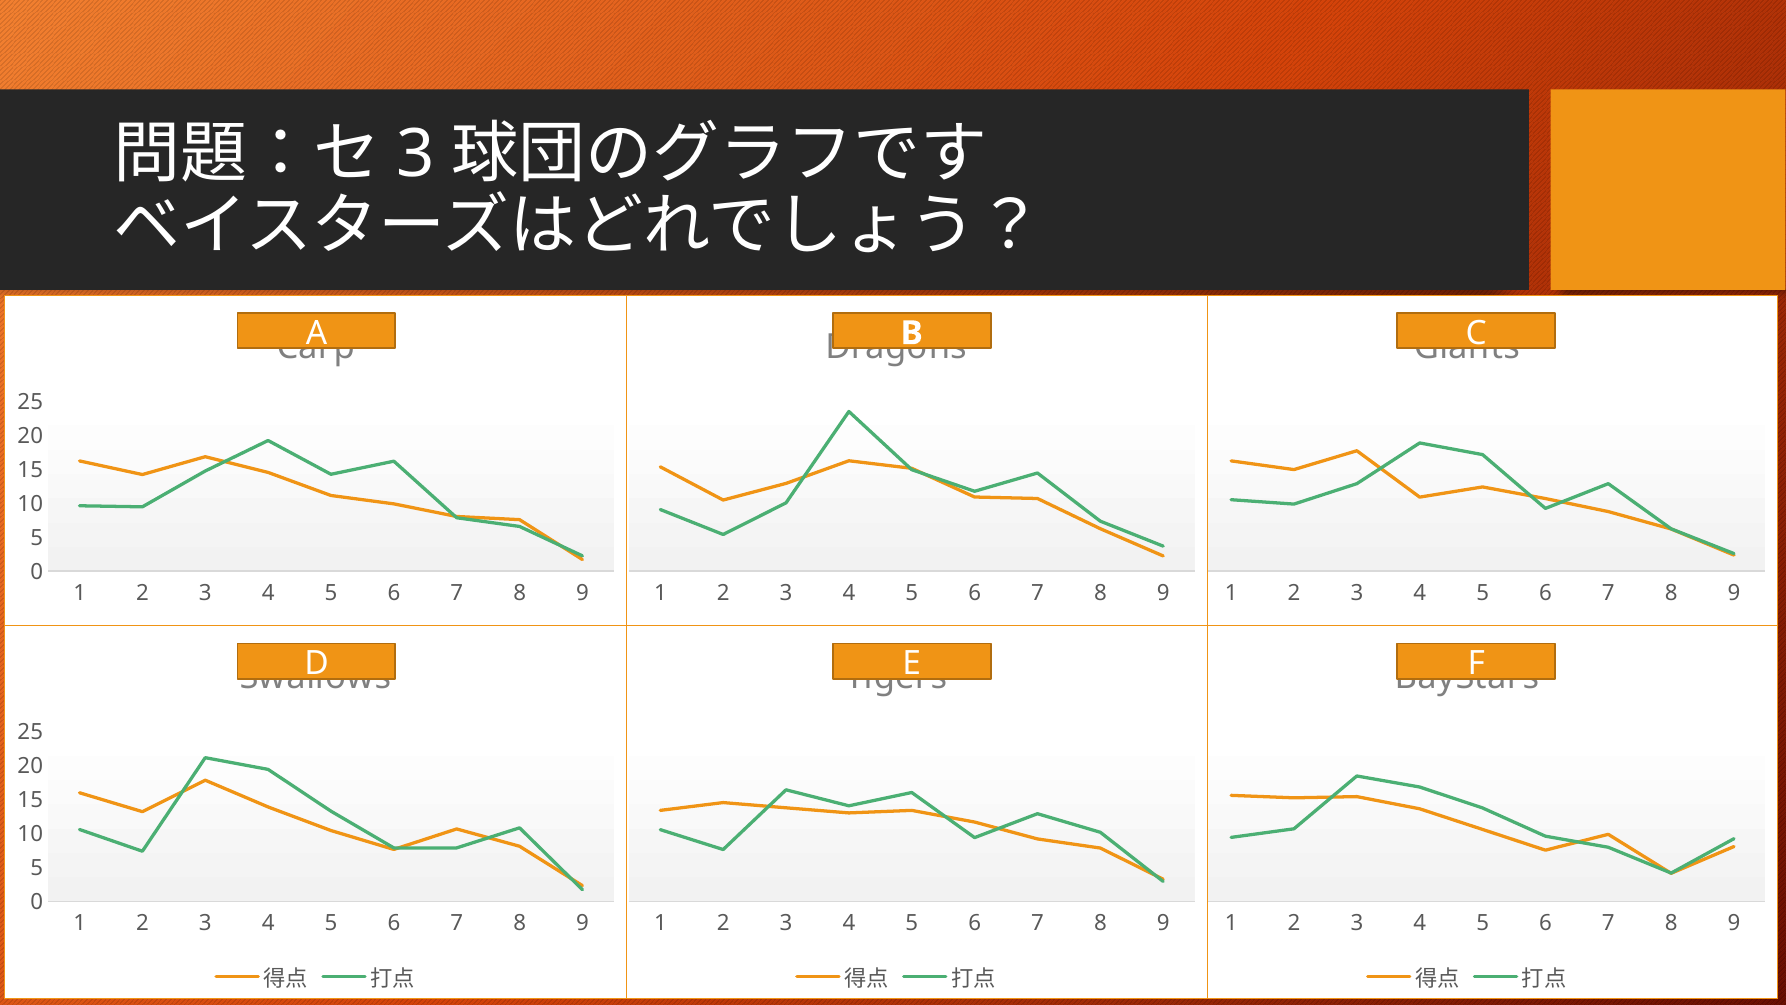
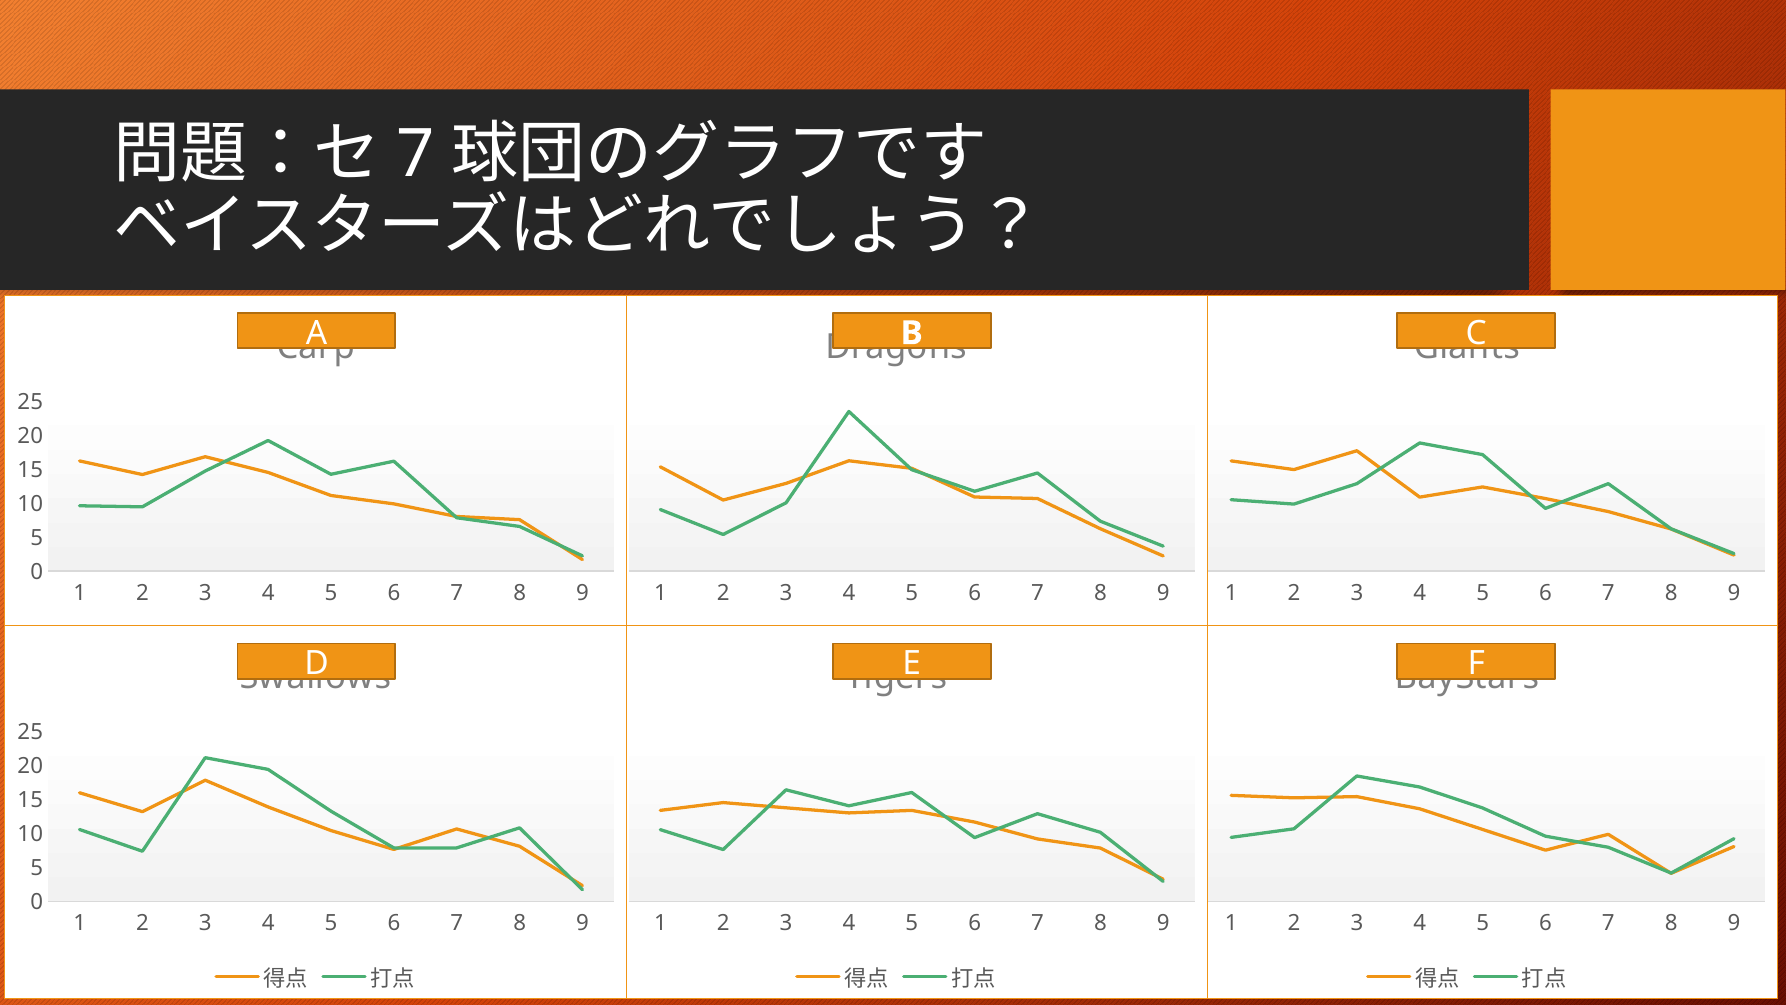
3 at (416, 154): 3 -> 7
